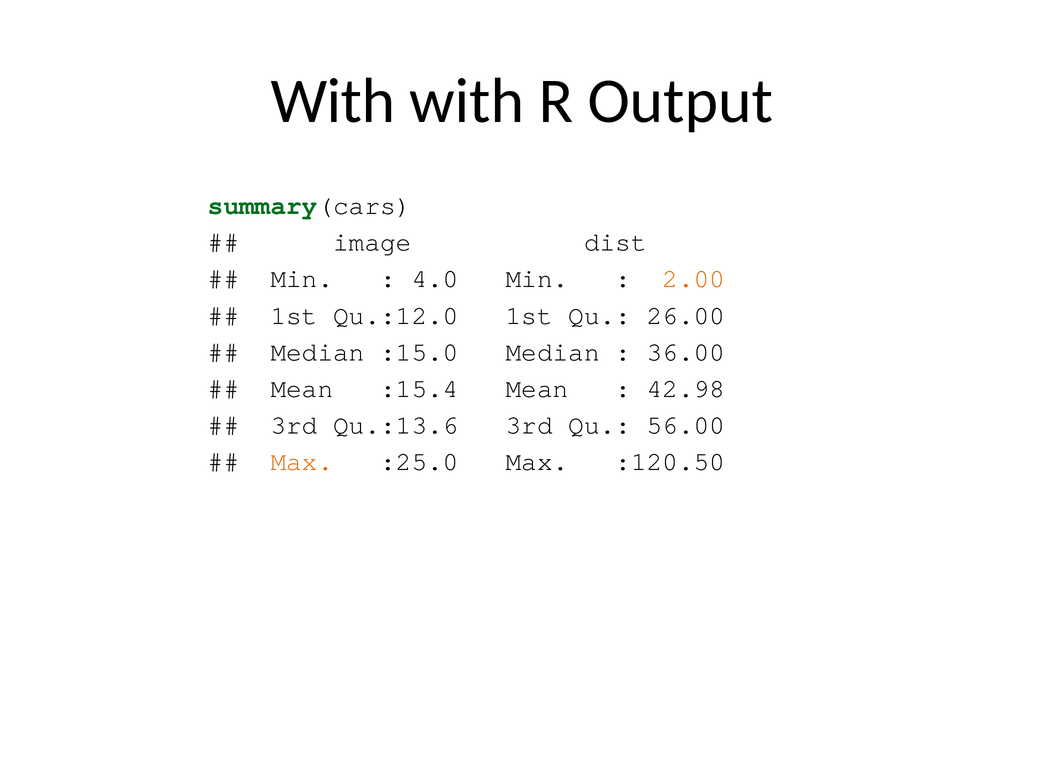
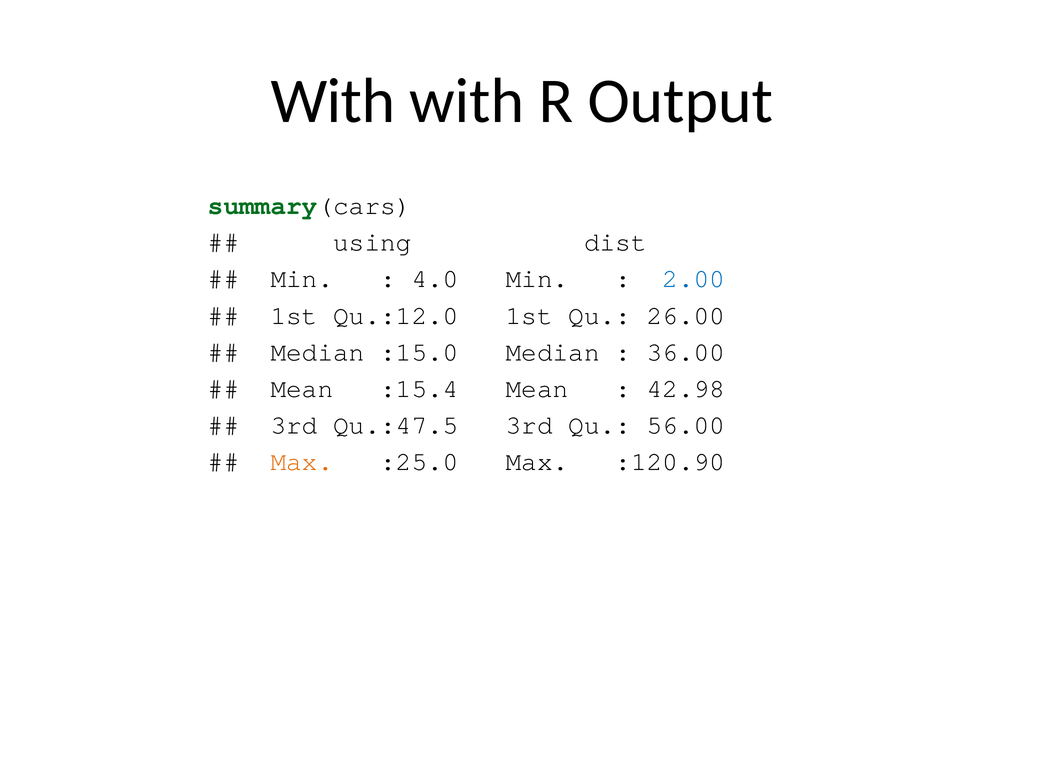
image: image -> using
2.00 colour: orange -> blue
Qu.:13.6: Qu.:13.6 -> Qu.:47.5
:120.50: :120.50 -> :120.90
